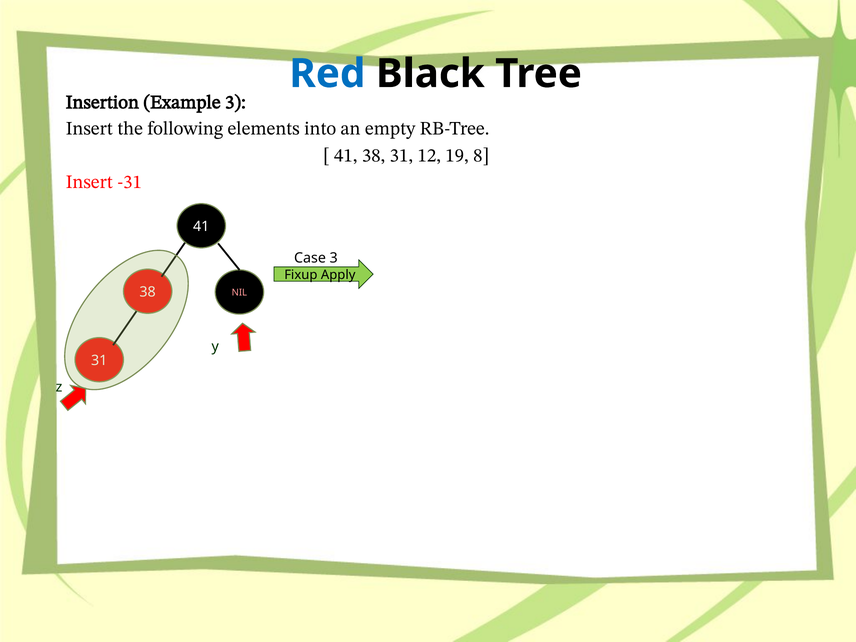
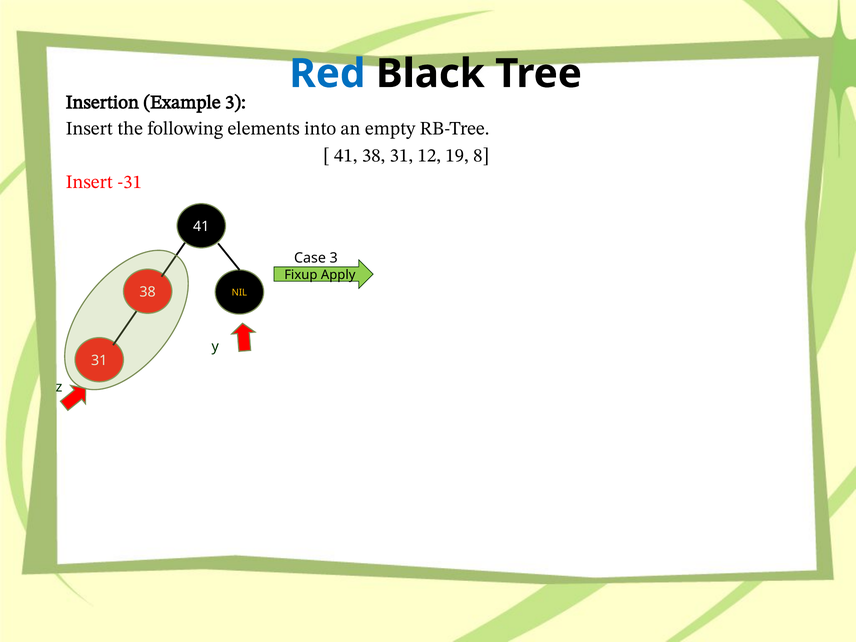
NIL colour: pink -> yellow
